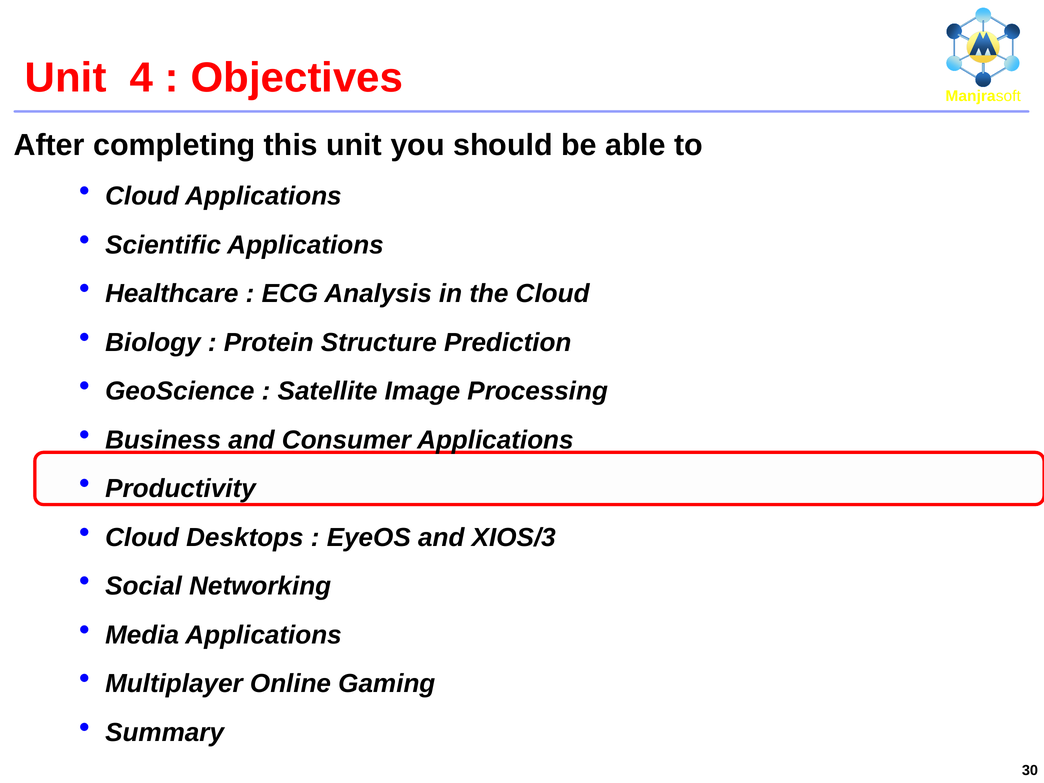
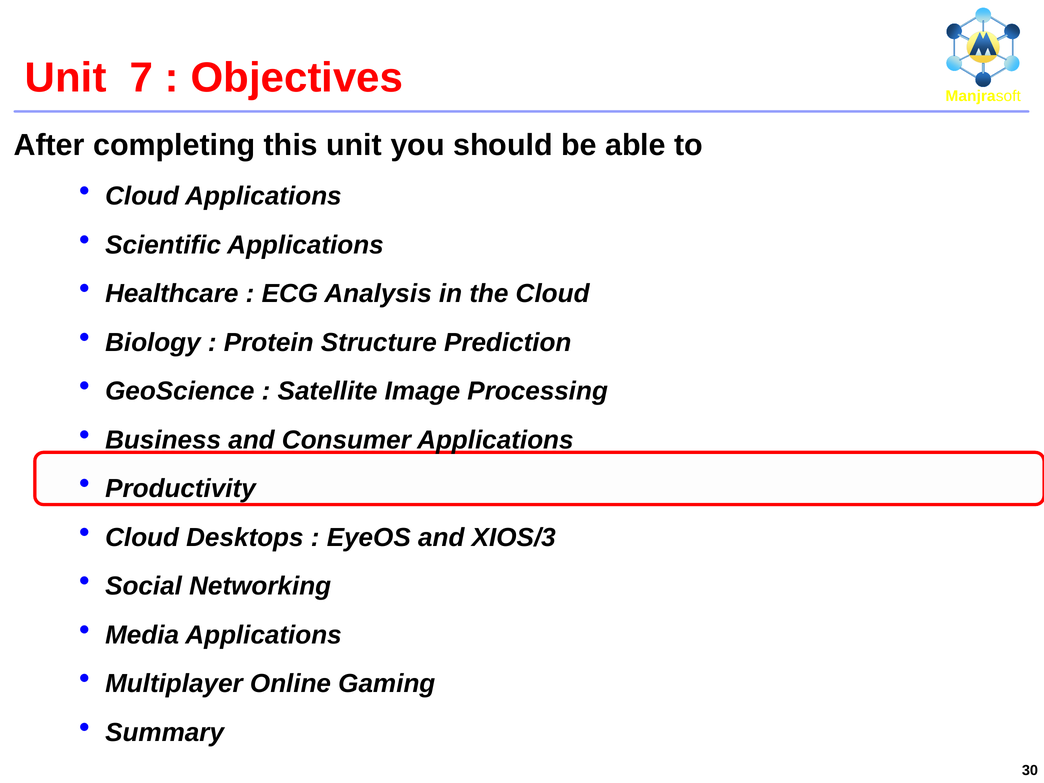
4: 4 -> 7
